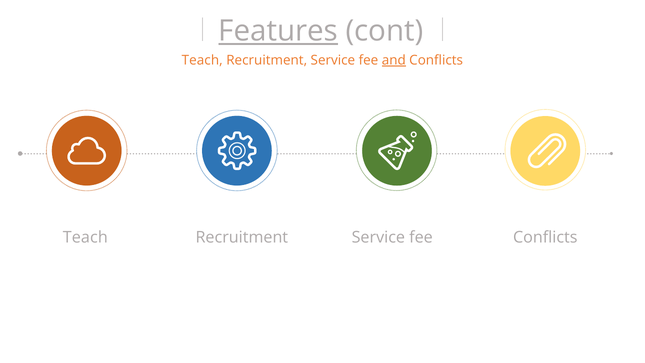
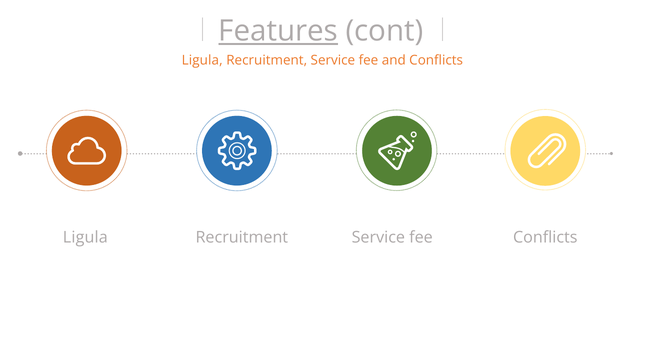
Teach at (202, 60): Teach -> Ligula
and underline: present -> none
Teach at (85, 237): Teach -> Ligula
